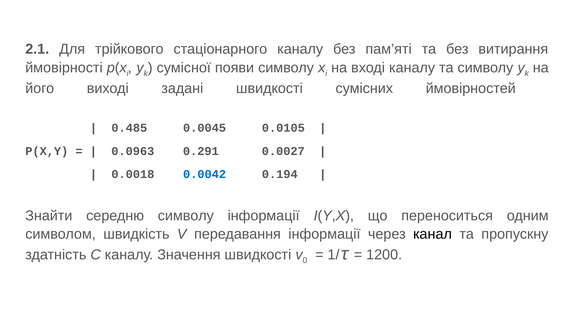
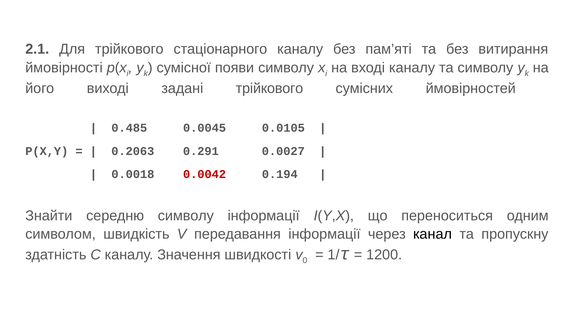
задані швидкості: швидкості -> трійкового
0.0963: 0.0963 -> 0.2063
0.0042 colour: blue -> red
